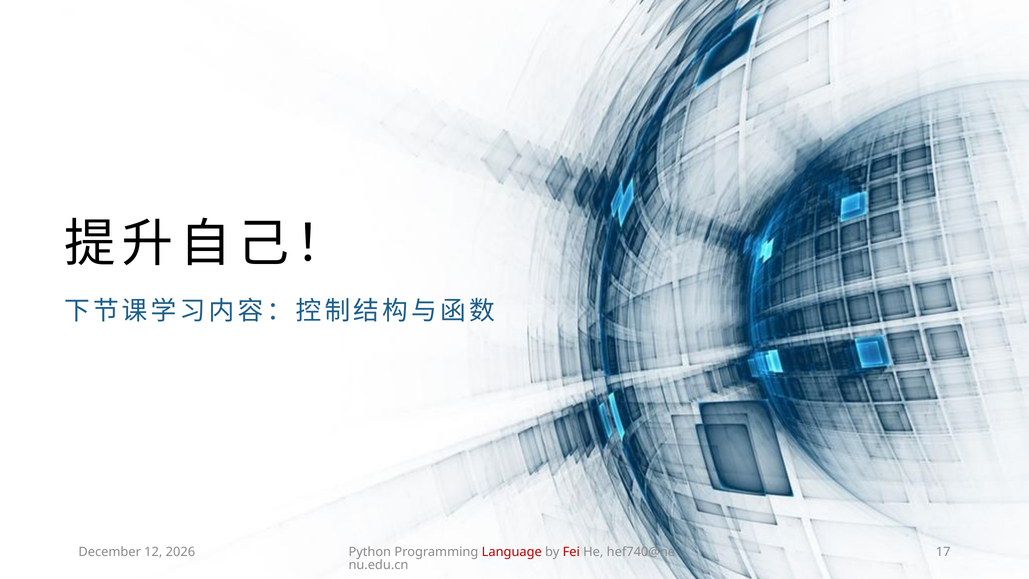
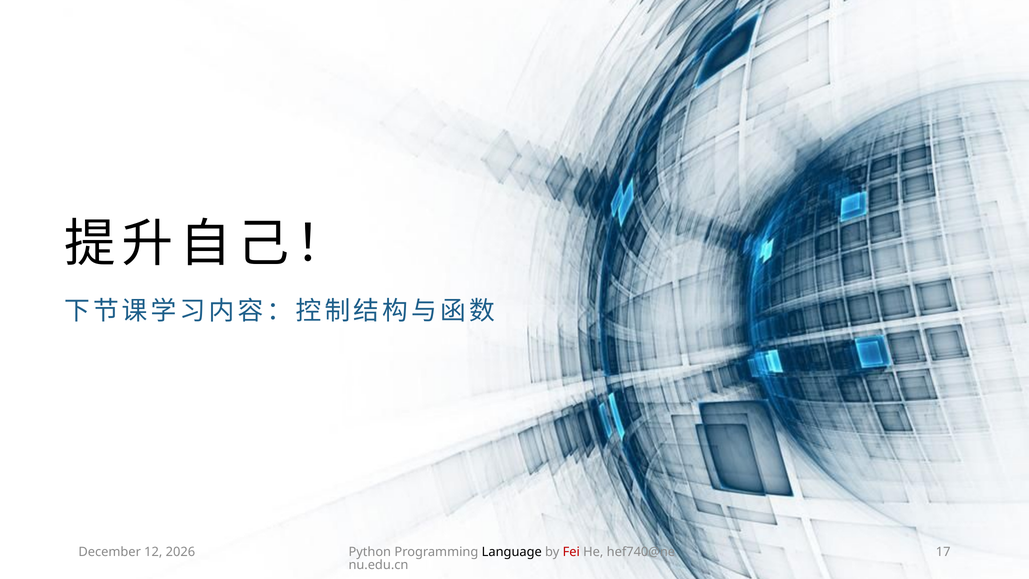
Language colour: red -> black
